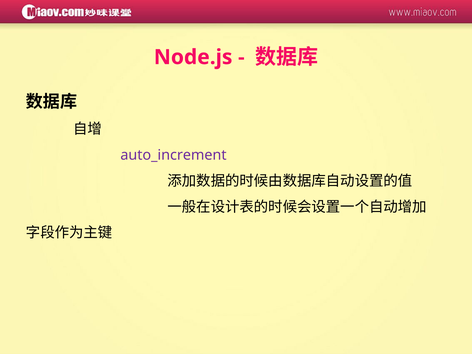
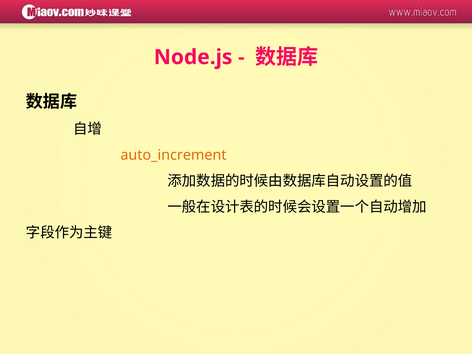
auto_increment colour: purple -> orange
